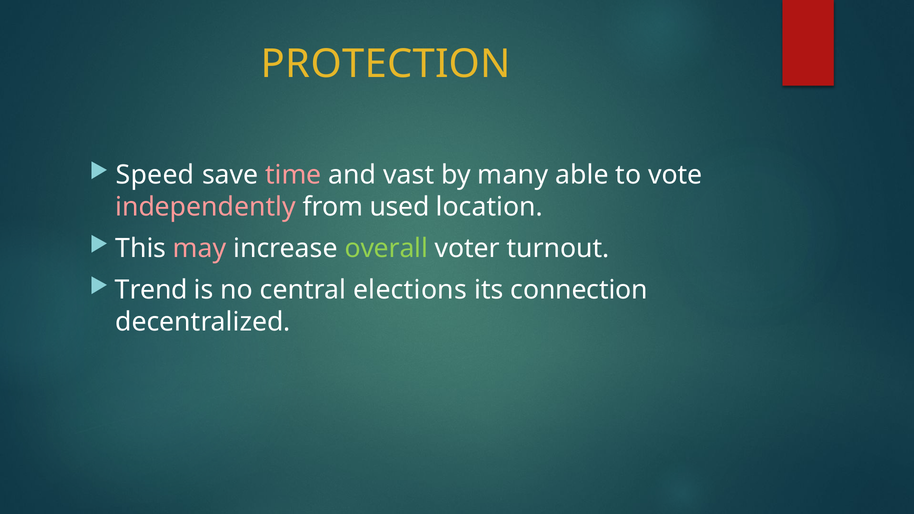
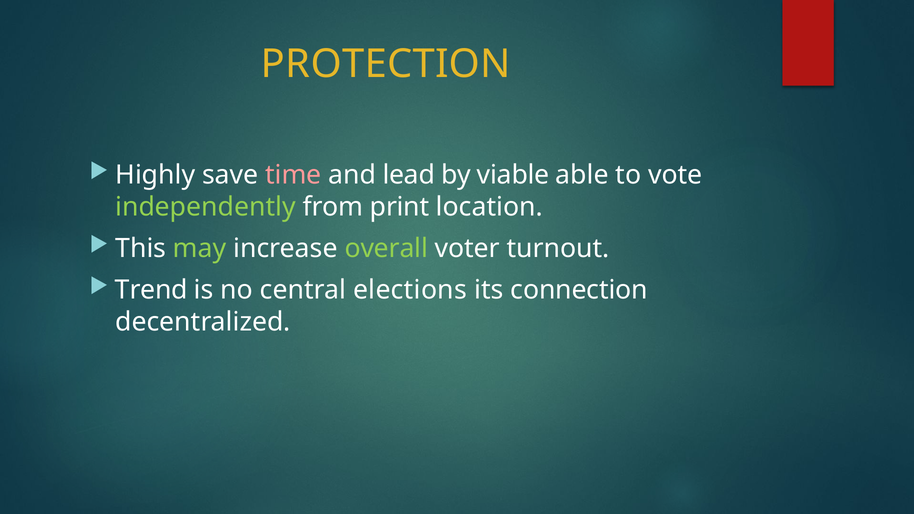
Speed: Speed -> Highly
vast: vast -> lead
many: many -> viable
independently colour: pink -> light green
used: used -> print
may colour: pink -> light green
